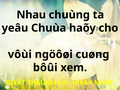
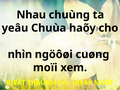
vôùi: vôùi -> nhìn
bôûi: bôûi -> moïi
